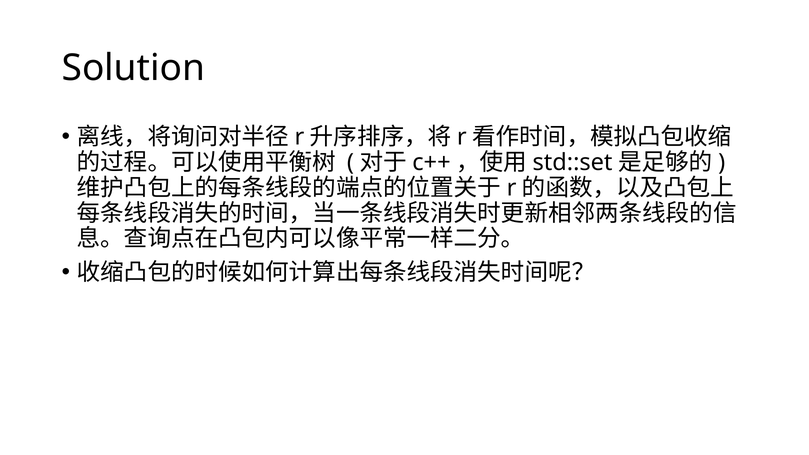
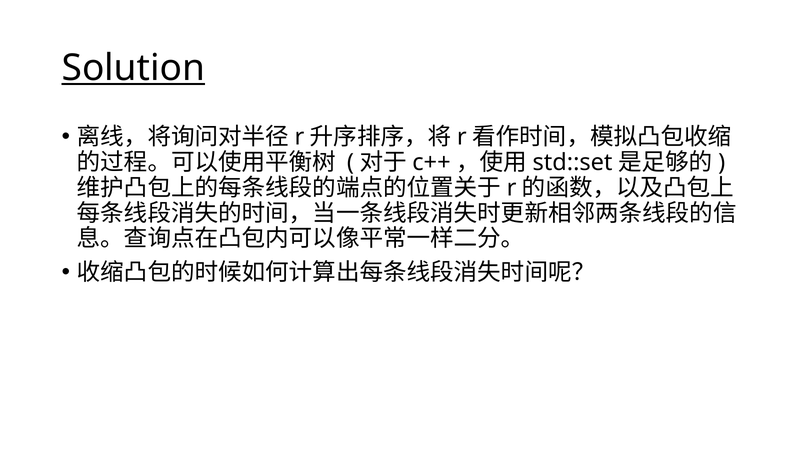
Solution underline: none -> present
